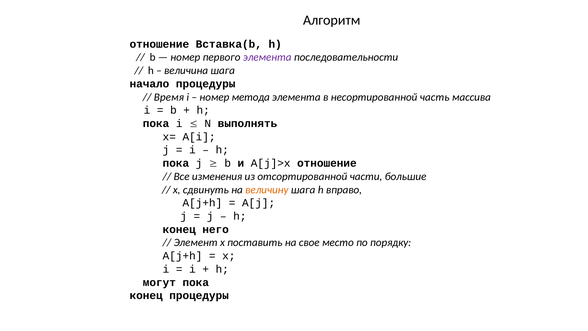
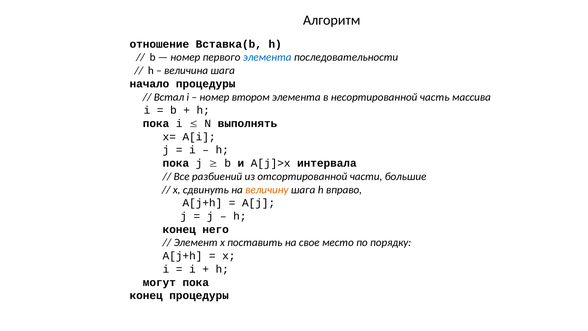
элемента at (267, 57) colour: purple -> blue
Время: Время -> Встал
метода: метода -> втором
A[j]>x отношение: отношение -> интервала
изменения: изменения -> разбиений
